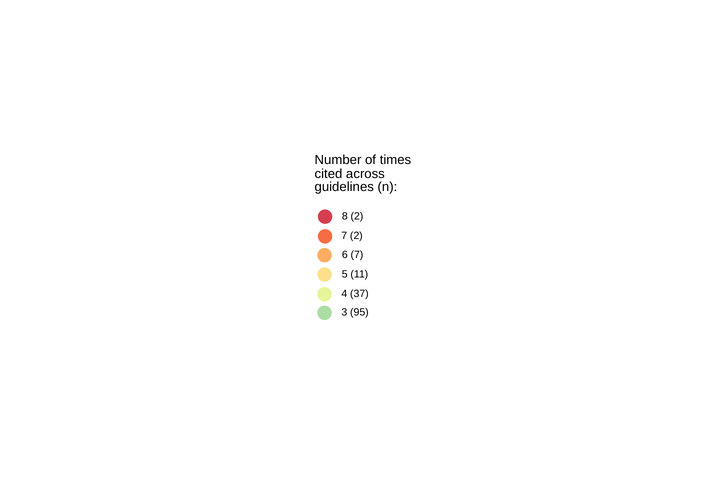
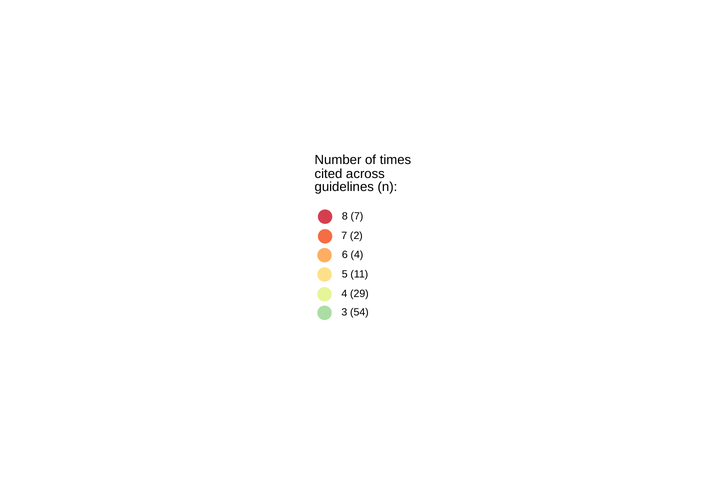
8 2: 2 -> 7
6 7: 7 -> 4
37: 37 -> 29
95: 95 -> 54
